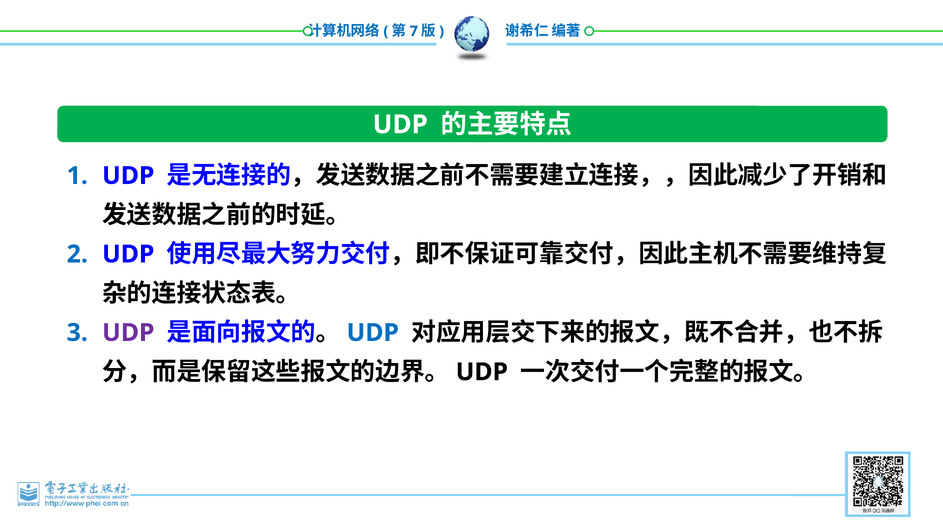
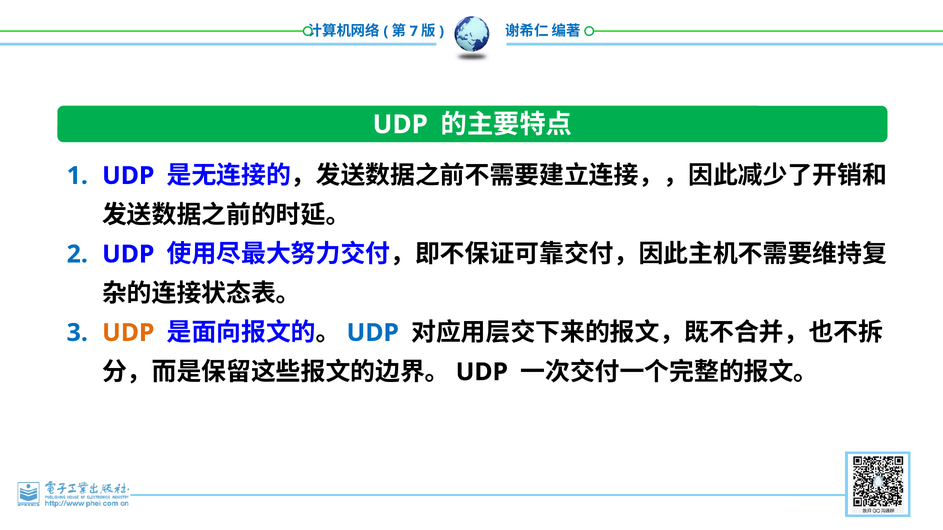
UDP at (128, 333) colour: purple -> orange
